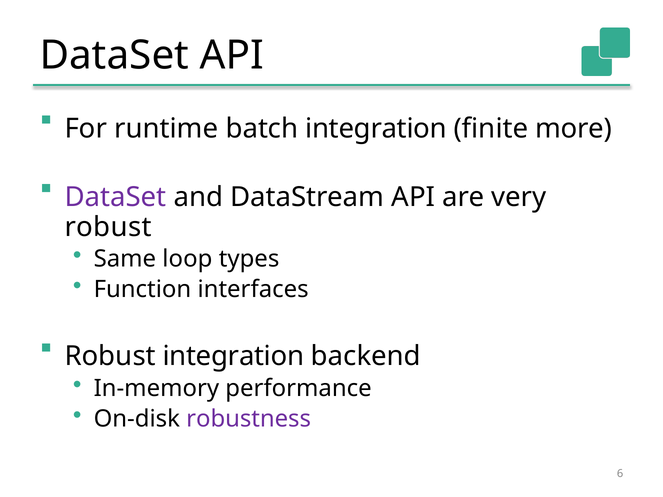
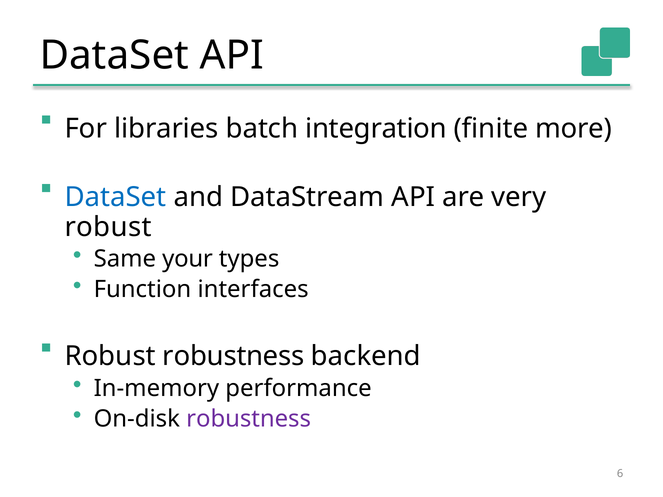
runtime: runtime -> libraries
DataSet at (116, 197) colour: purple -> blue
loop: loop -> your
Robust integration: integration -> robustness
